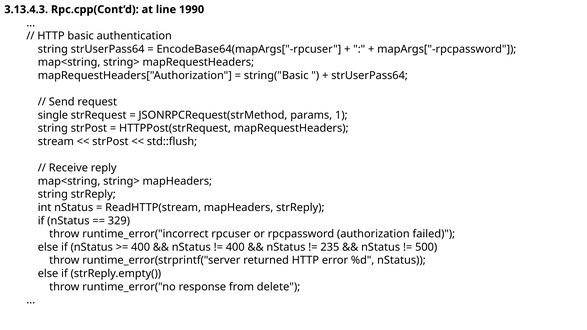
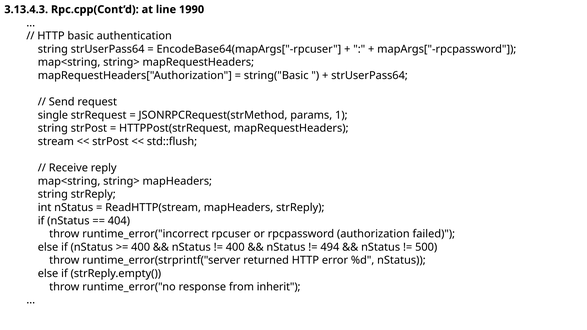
329: 329 -> 404
235: 235 -> 494
delete: delete -> inherit
